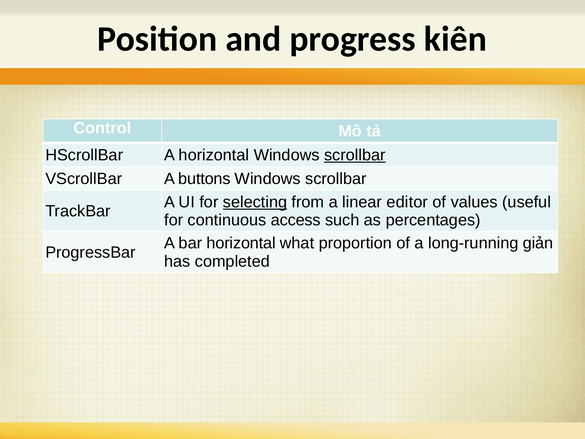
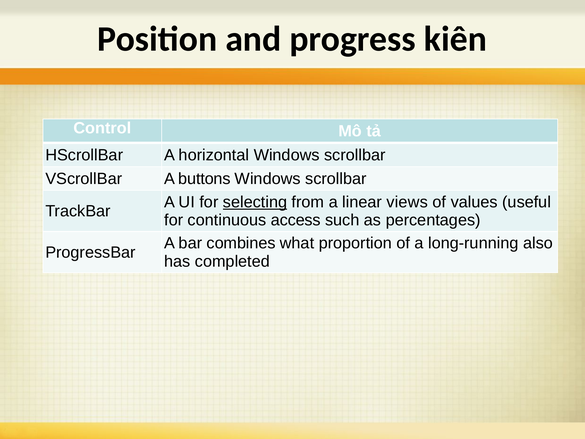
scrollbar at (355, 155) underline: present -> none
editor: editor -> views
bar horizontal: horizontal -> combines
giản: giản -> also
